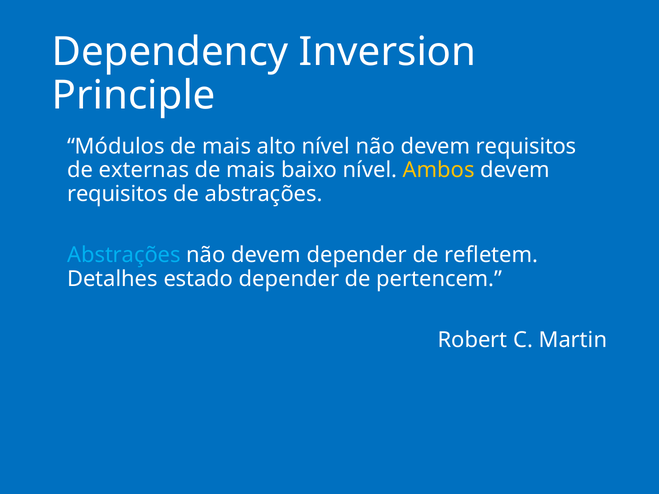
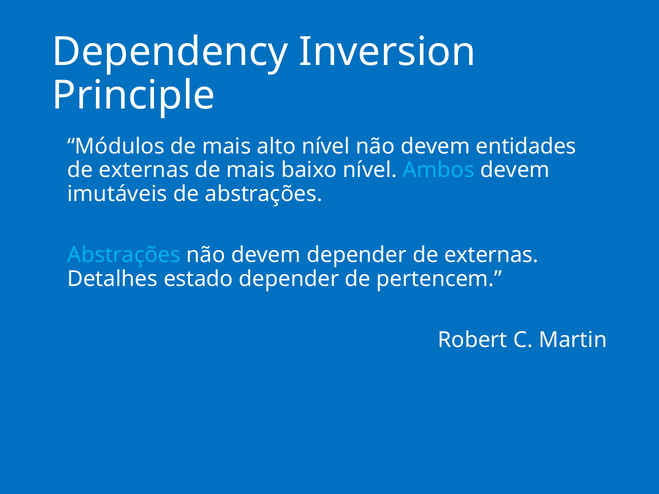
não devem requisitos: requisitos -> entidades
Ambos colour: yellow -> light blue
requisitos at (117, 194): requisitos -> imutáveis
depender de refletem: refletem -> externas
